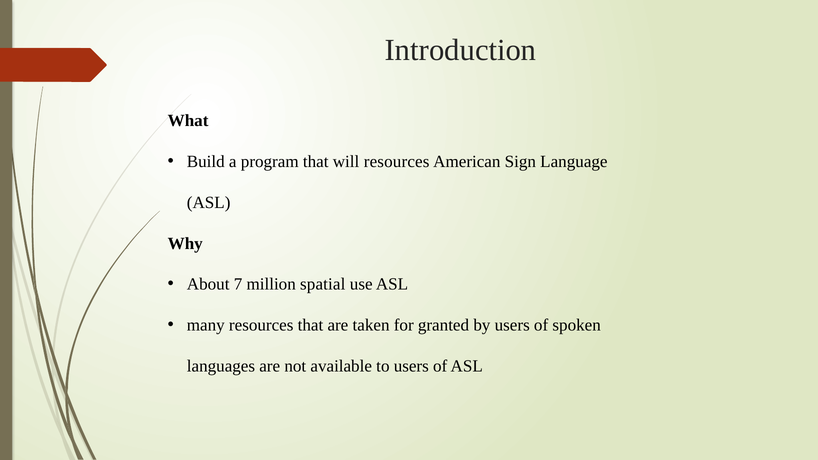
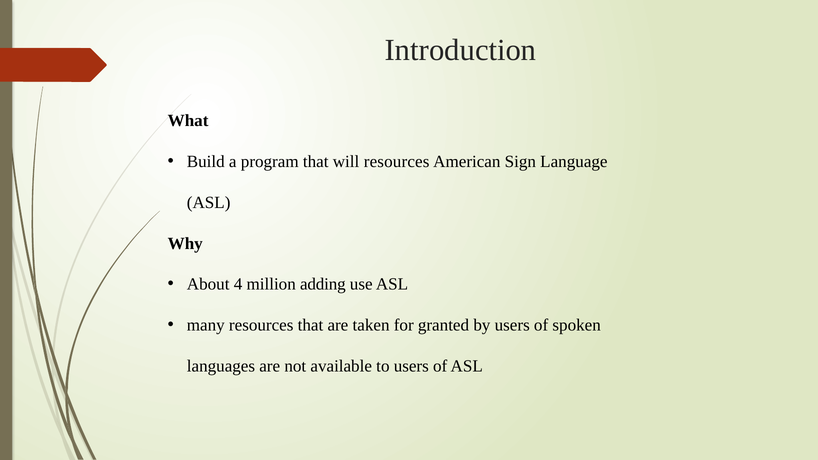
7: 7 -> 4
spatial: spatial -> adding
